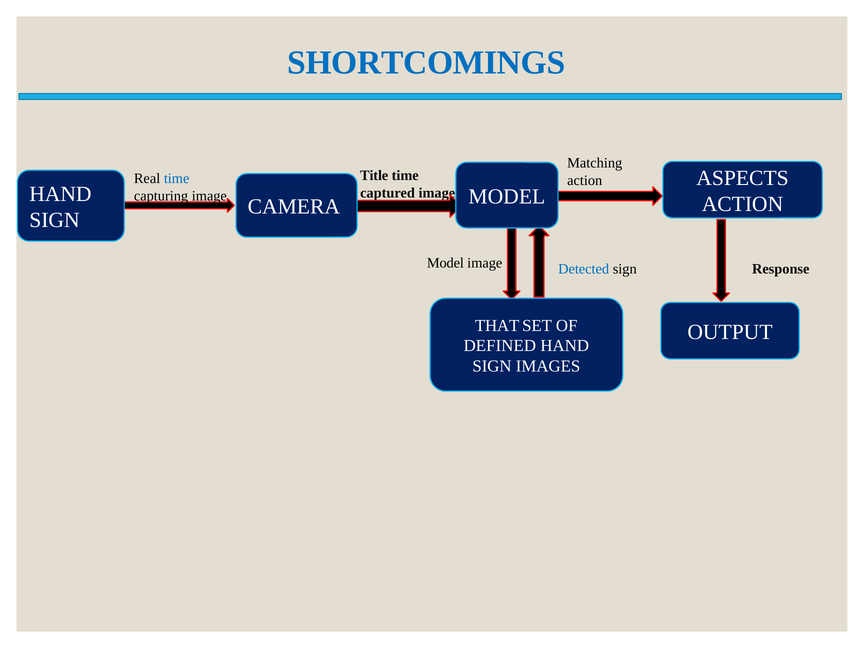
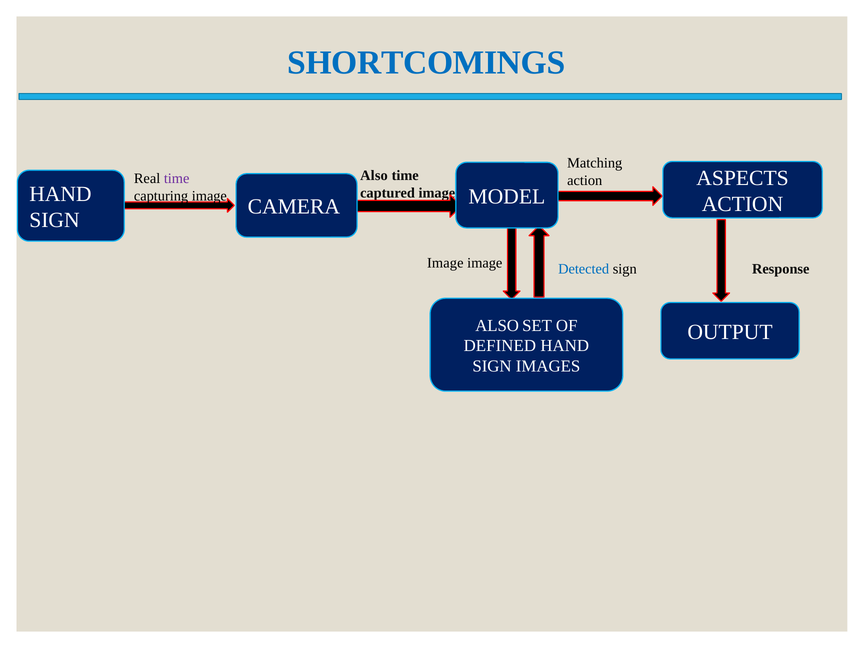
Title at (374, 176): Title -> Also
time at (177, 178) colour: blue -> purple
Model at (445, 263): Model -> Image
THAT at (497, 326): THAT -> ALSO
